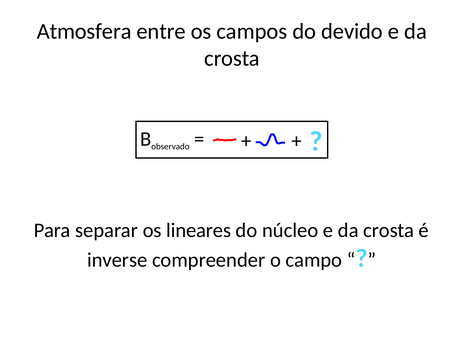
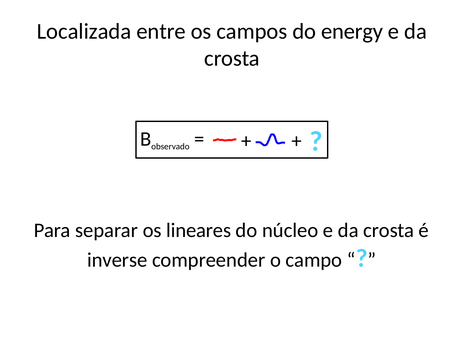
Atmosfera: Atmosfera -> Localizada
devido: devido -> energy
